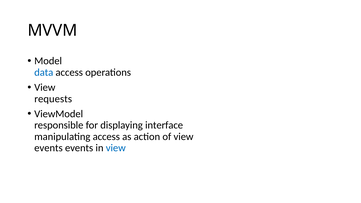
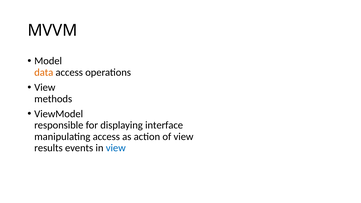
data colour: blue -> orange
requests: requests -> methods
events at (48, 148): events -> results
